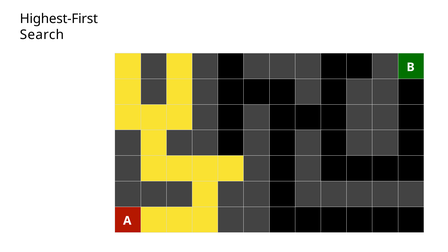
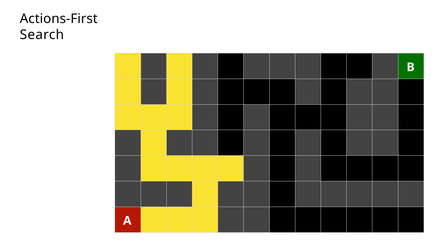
Highest-First: Highest-First -> Actions-First
